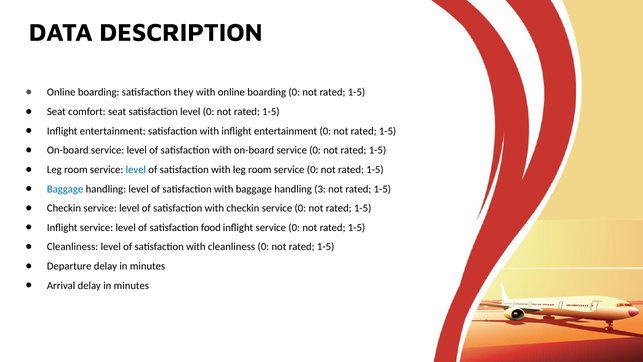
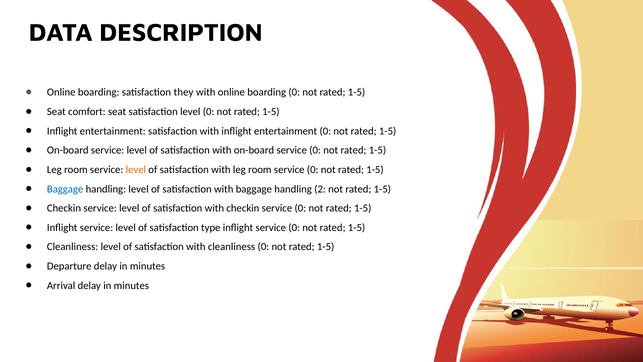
level at (136, 170) colour: blue -> orange
3: 3 -> 2
food: food -> type
